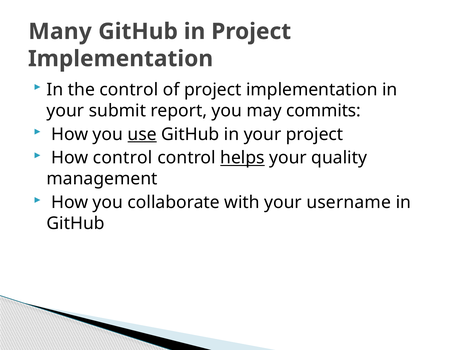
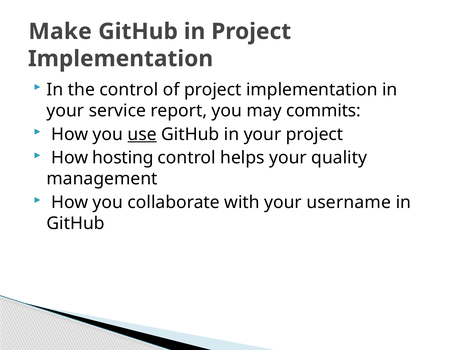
Many: Many -> Make
submit: submit -> service
How control: control -> hosting
helps underline: present -> none
